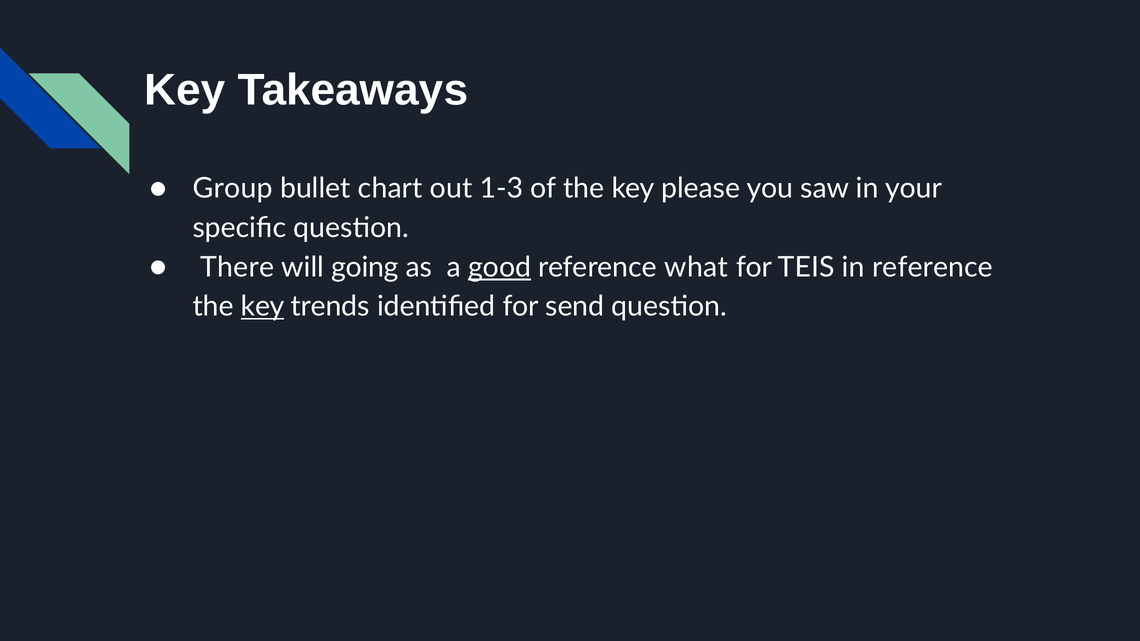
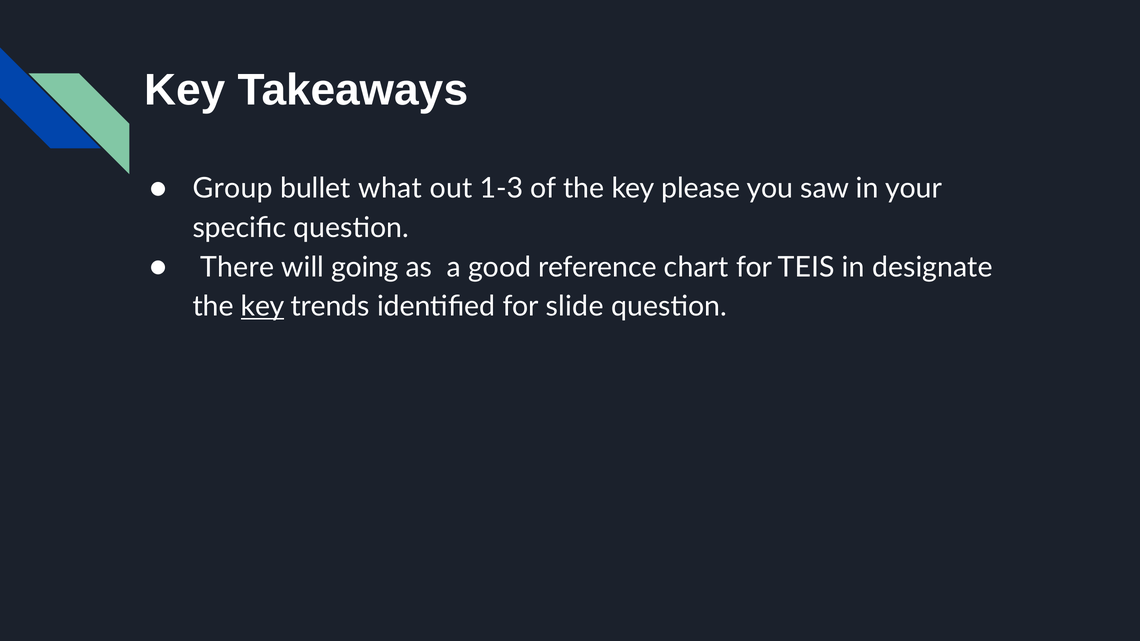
chart: chart -> what
good underline: present -> none
what: what -> chart
in reference: reference -> designate
send: send -> slide
